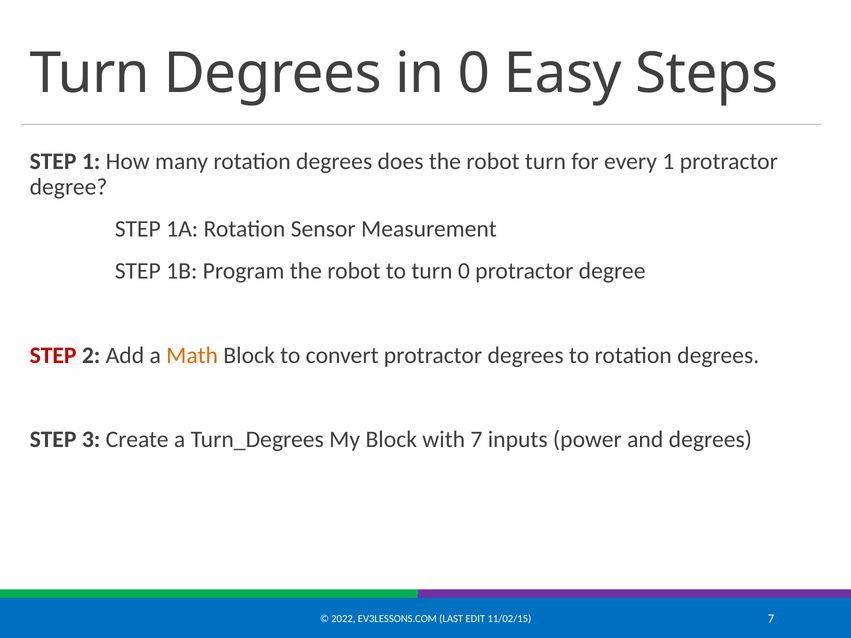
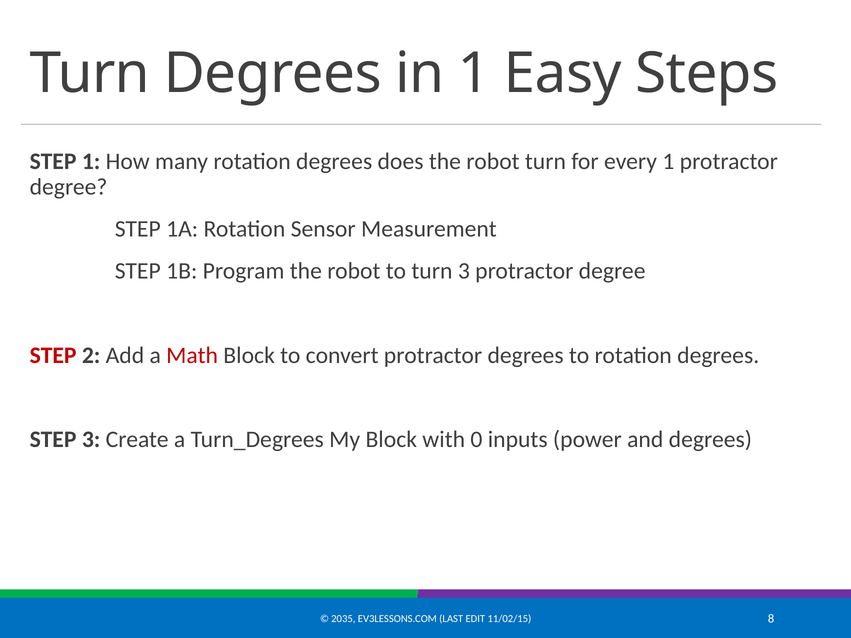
in 0: 0 -> 1
turn 0: 0 -> 3
Math colour: orange -> red
with 7: 7 -> 0
2022: 2022 -> 2035
11/02/15 7: 7 -> 8
